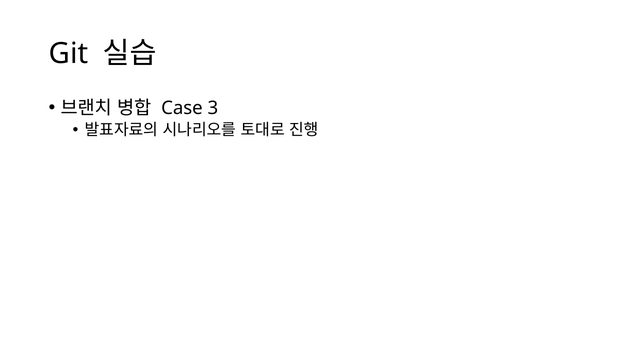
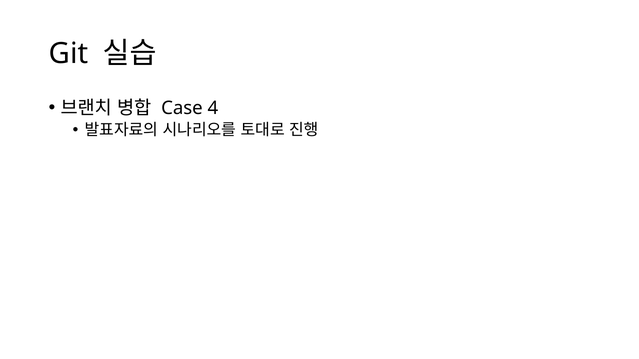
3: 3 -> 4
